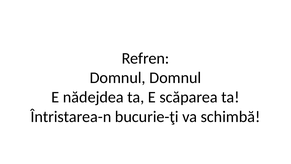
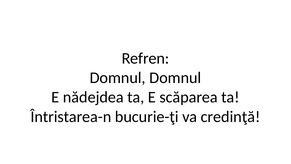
schimbă: schimbă -> credinţă
